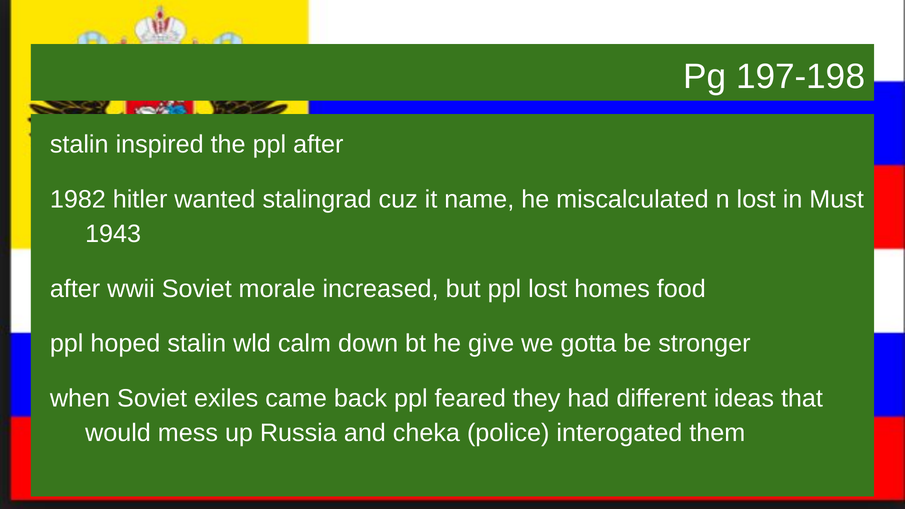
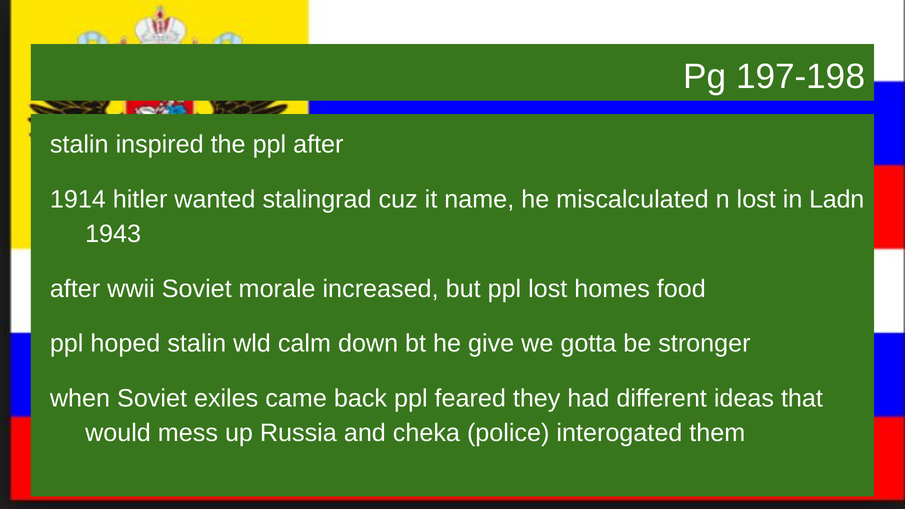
1982: 1982 -> 1914
Must: Must -> Ladn
